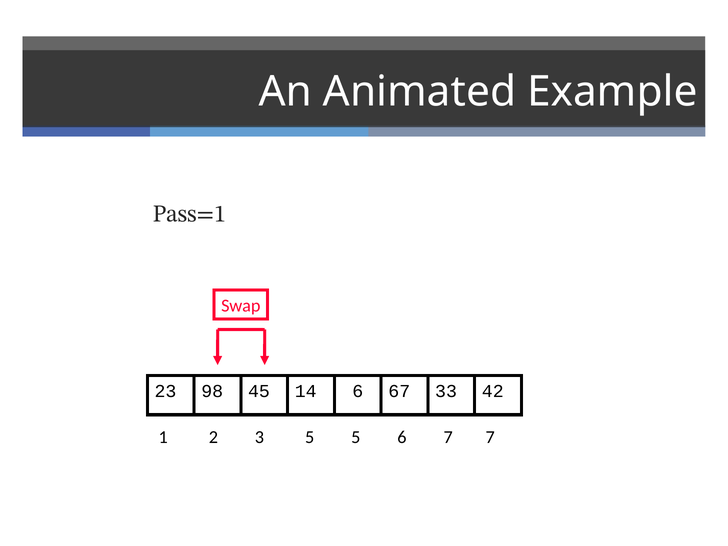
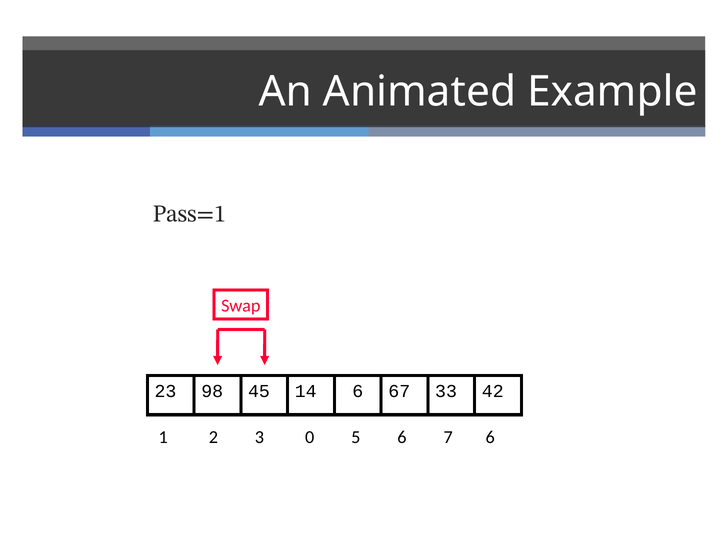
3 5: 5 -> 0
7 7: 7 -> 6
